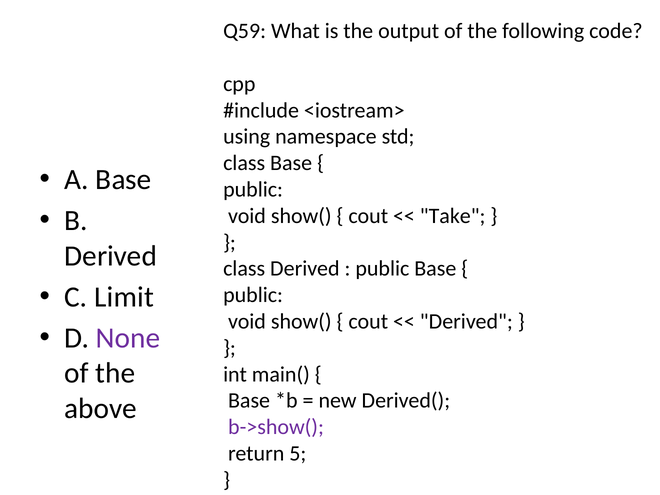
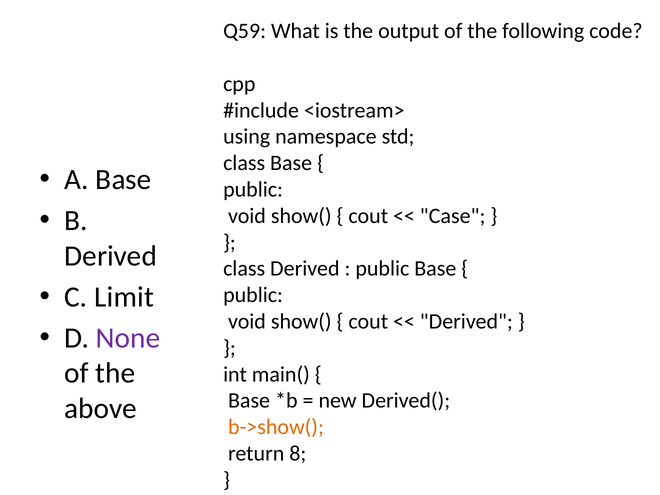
Take: Take -> Case
b->show( colour: purple -> orange
5: 5 -> 8
